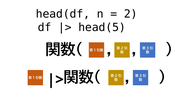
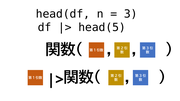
2: 2 -> 3
